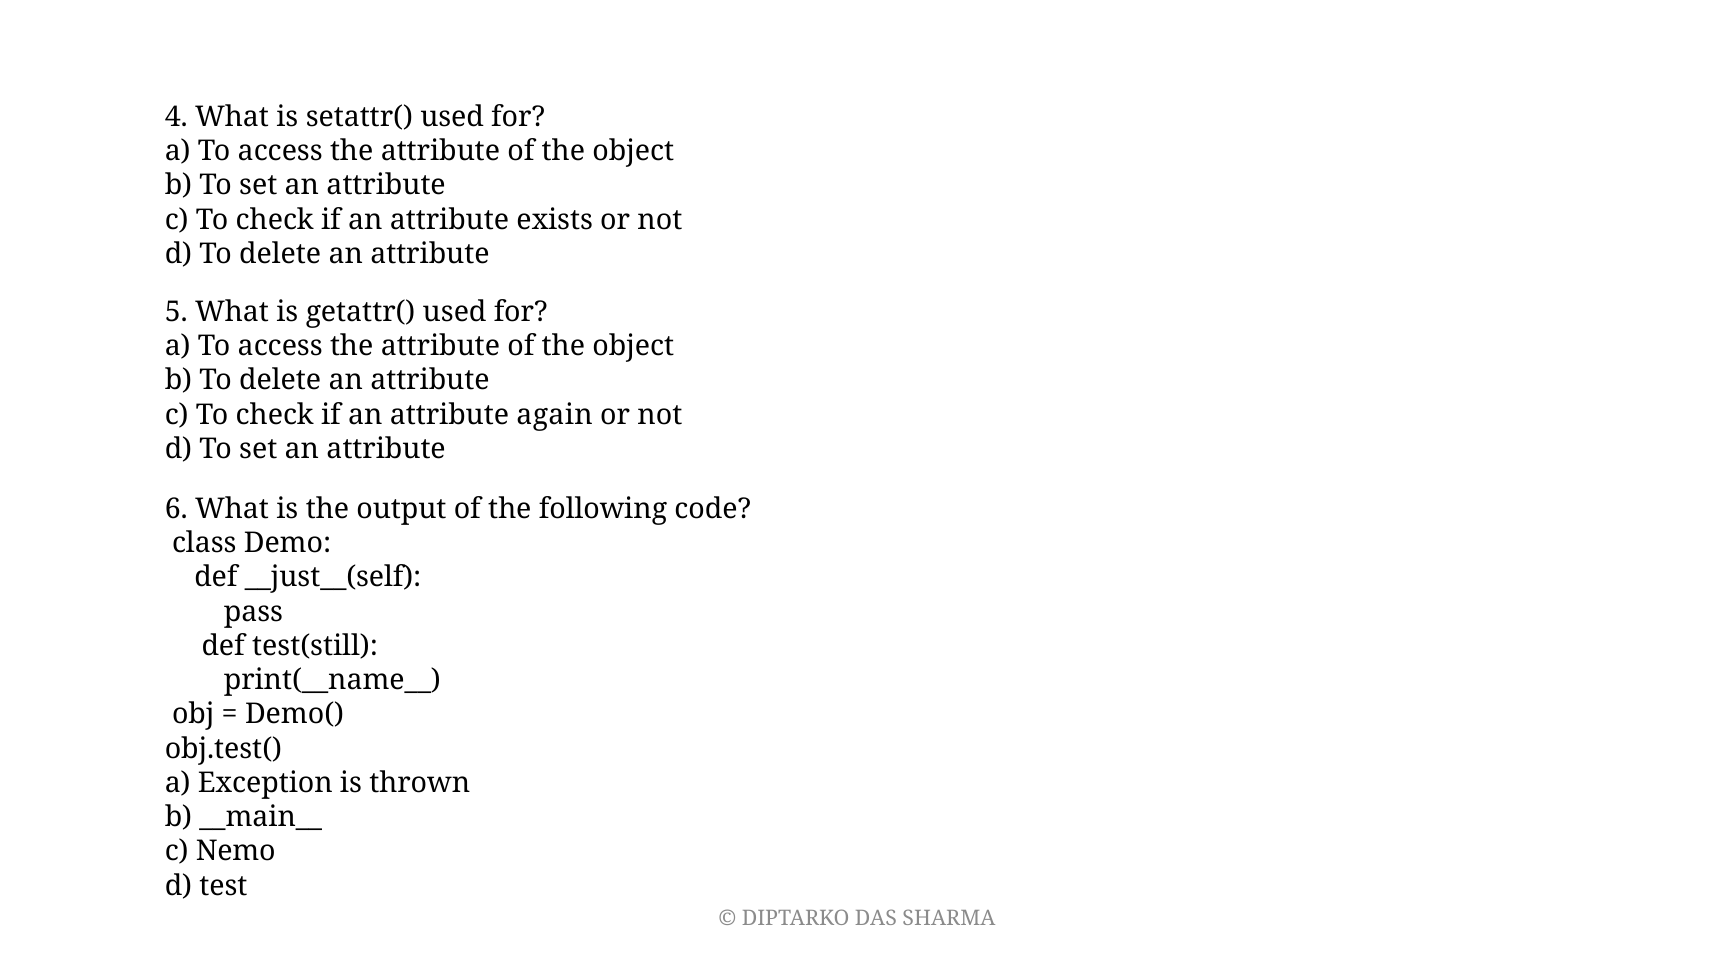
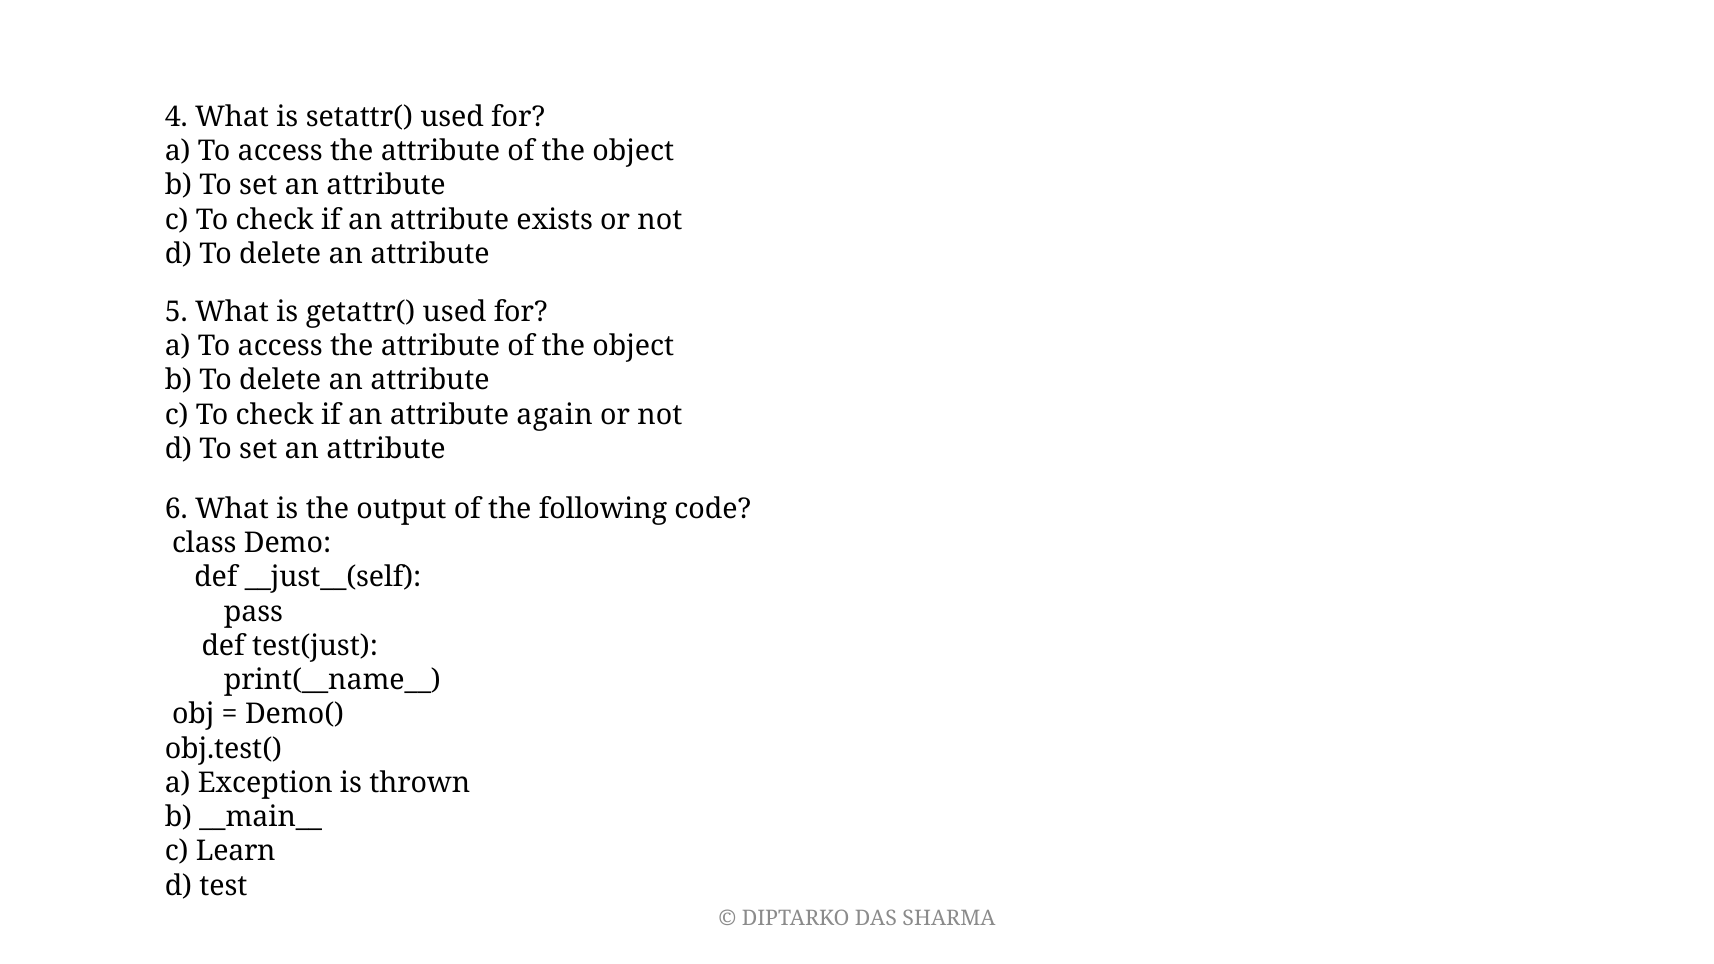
test(still: test(still -> test(just
Nemo: Nemo -> Learn
